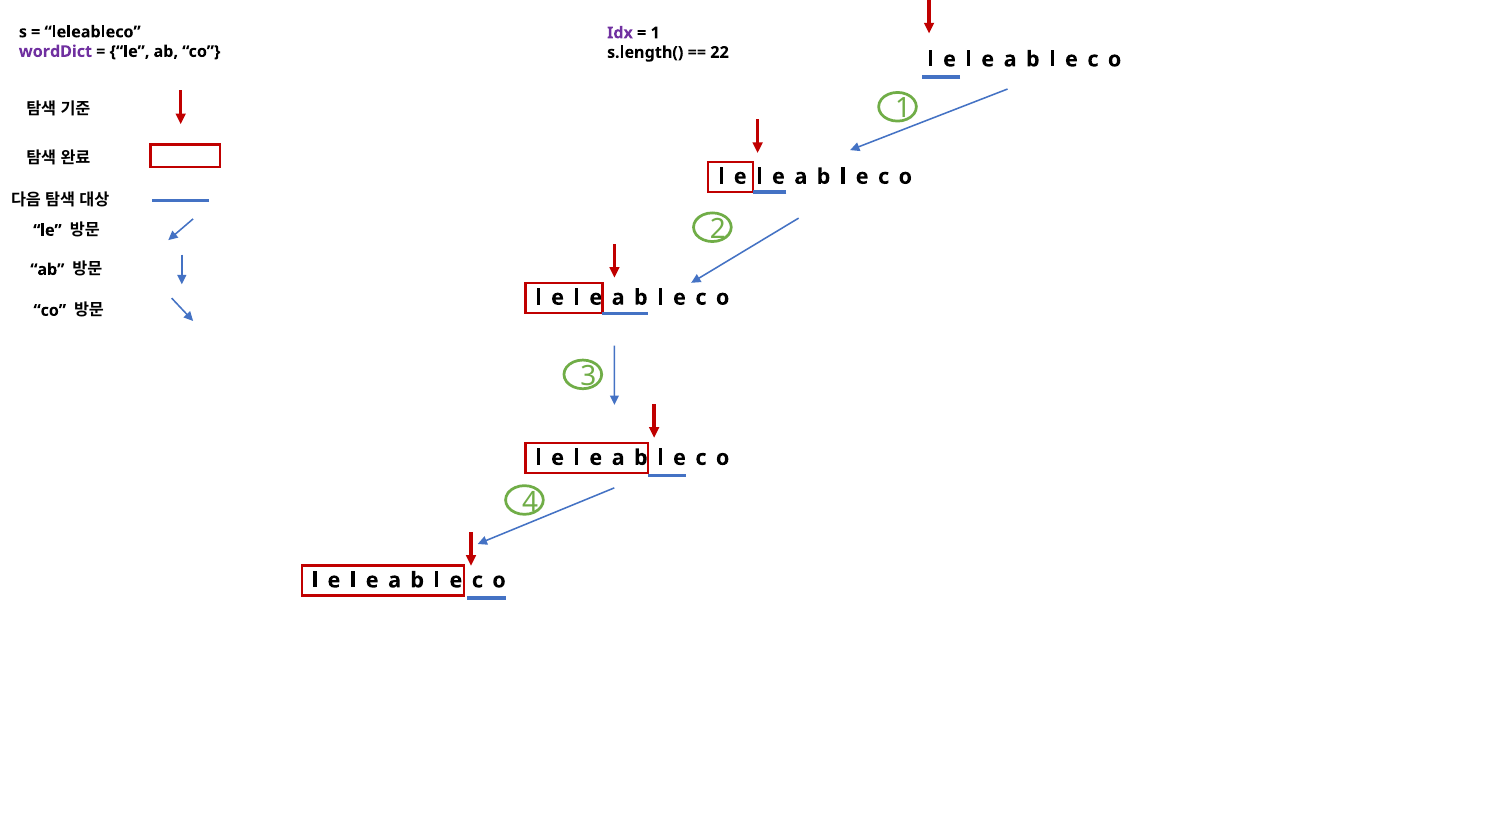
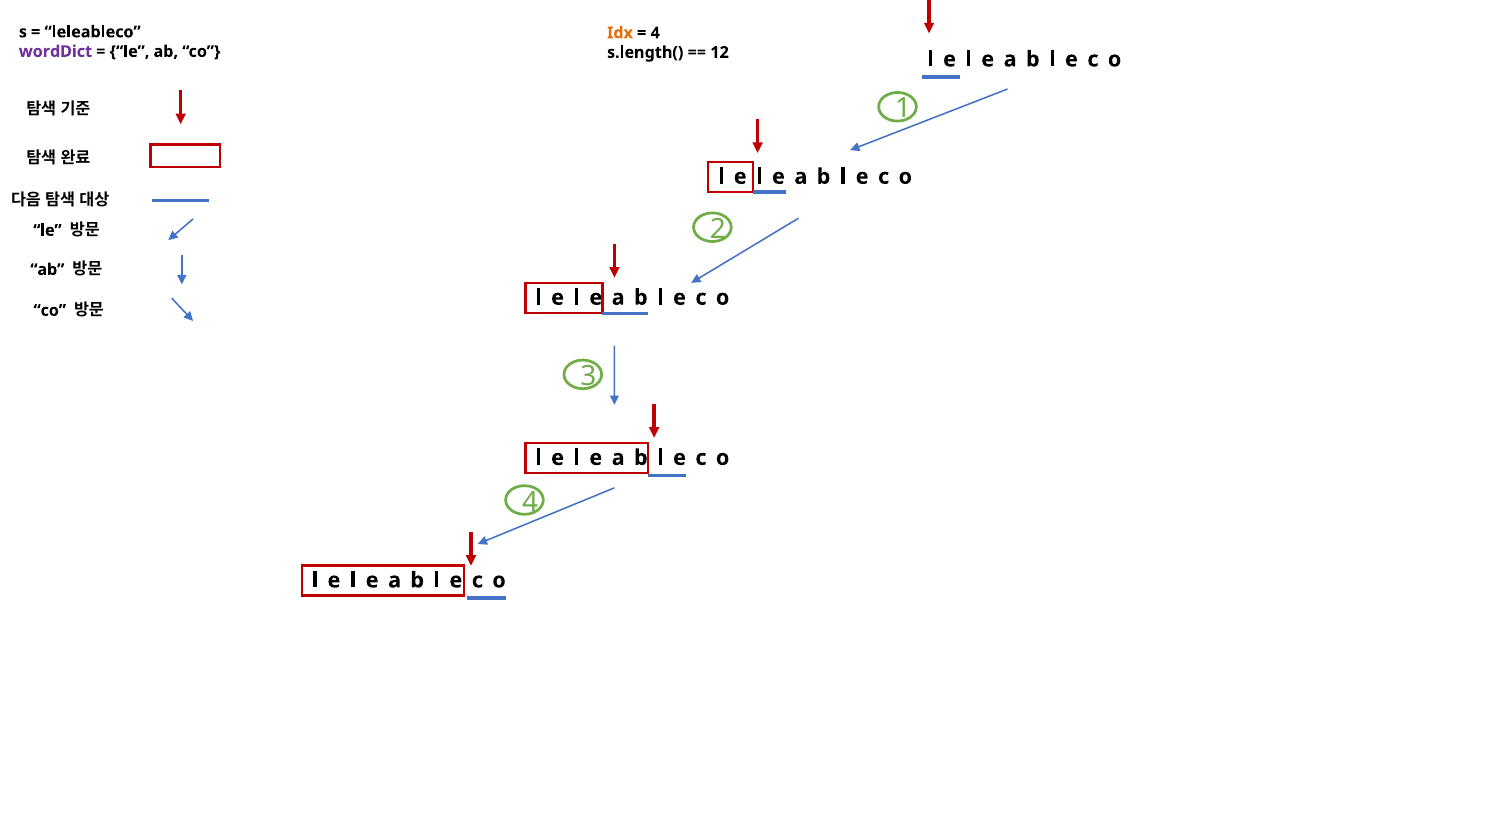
Idx colour: purple -> orange
1 at (655, 33): 1 -> 4
22: 22 -> 12
